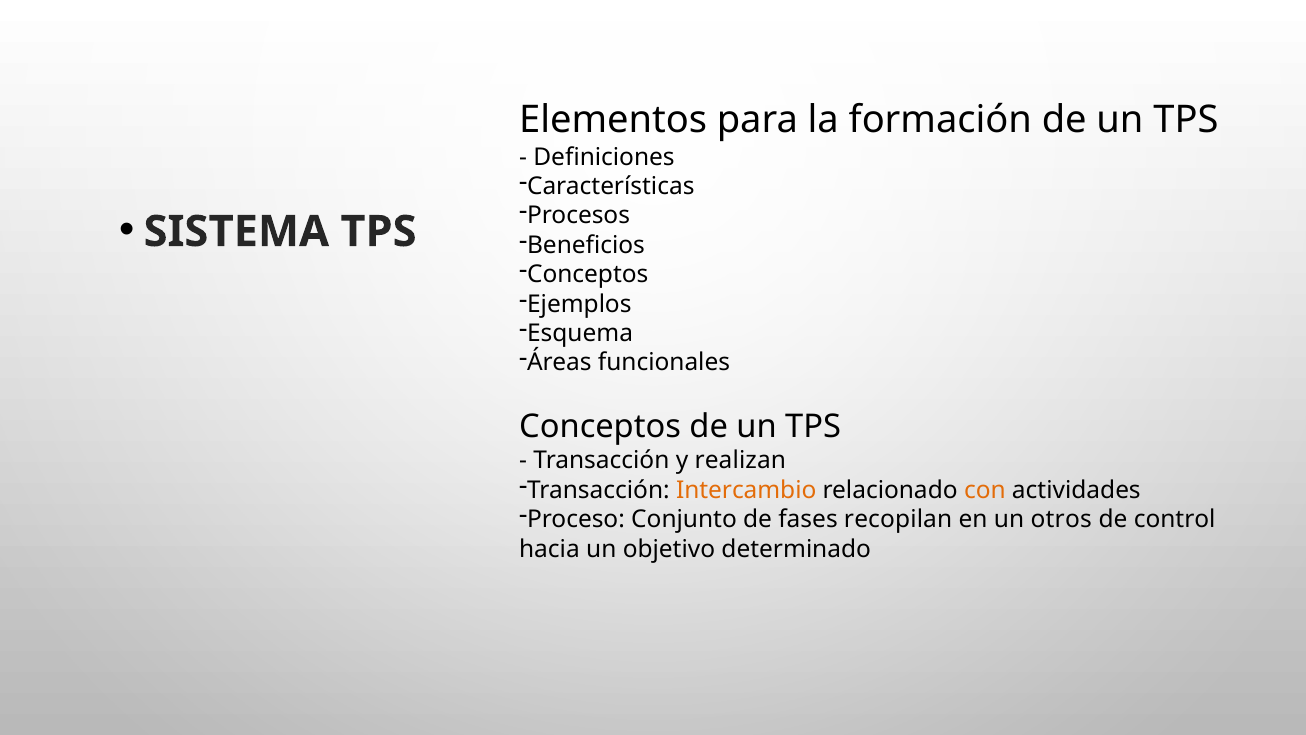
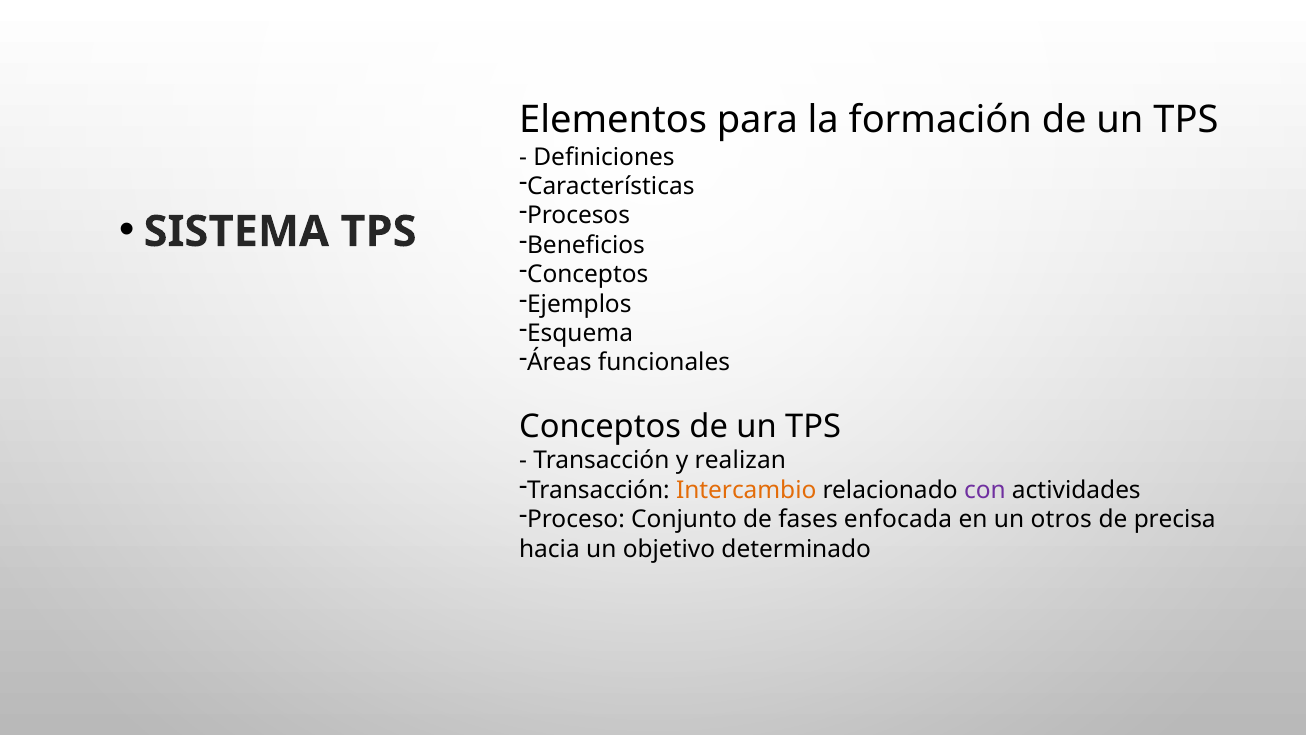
con colour: orange -> purple
recopilan: recopilan -> enfocada
control: control -> precisa
